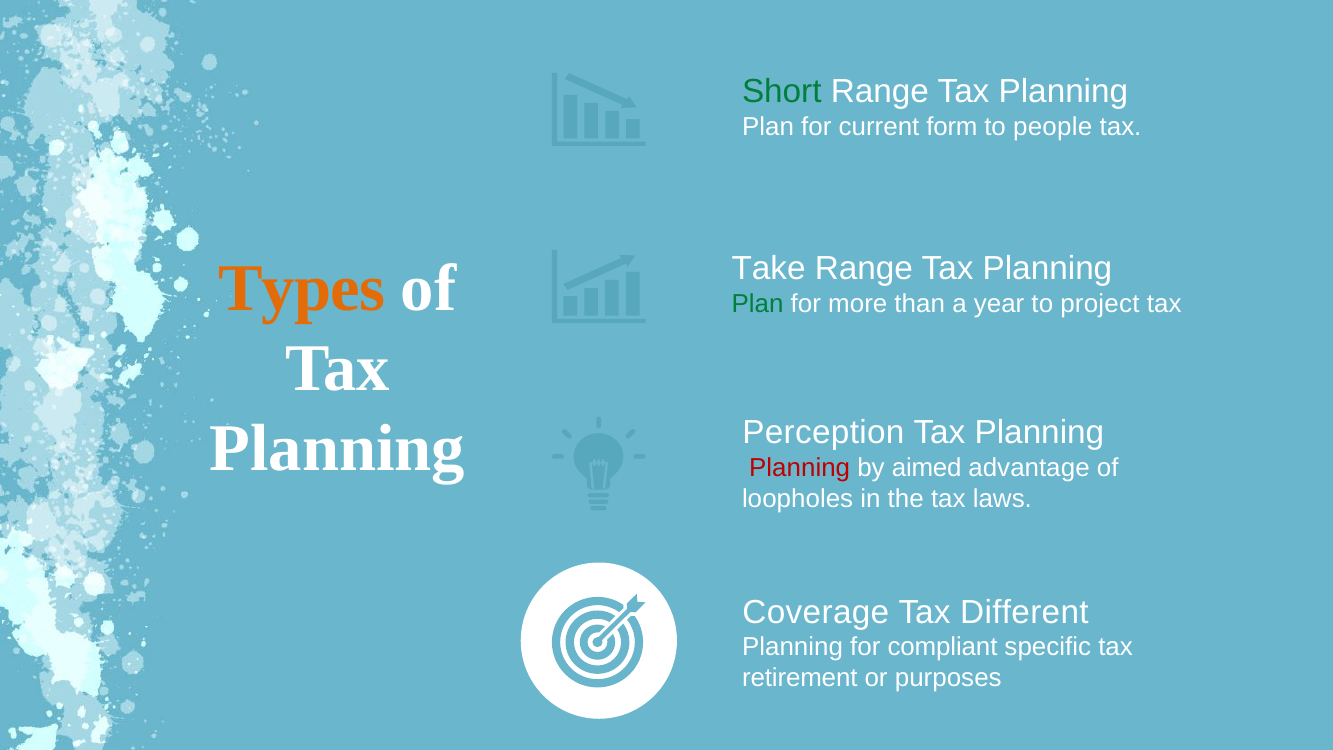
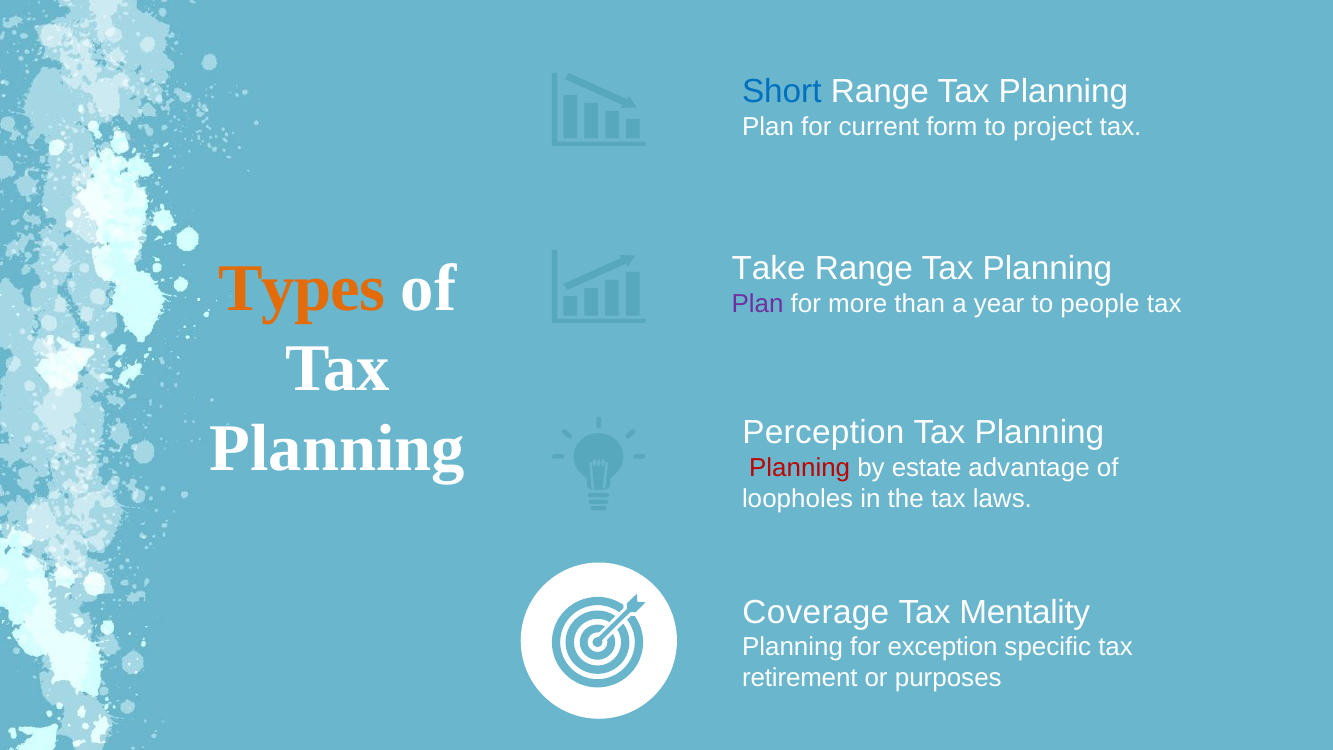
Short colour: green -> blue
people: people -> project
Plan at (758, 303) colour: green -> purple
project: project -> people
aimed: aimed -> estate
Different: Different -> Mentality
compliant: compliant -> exception
